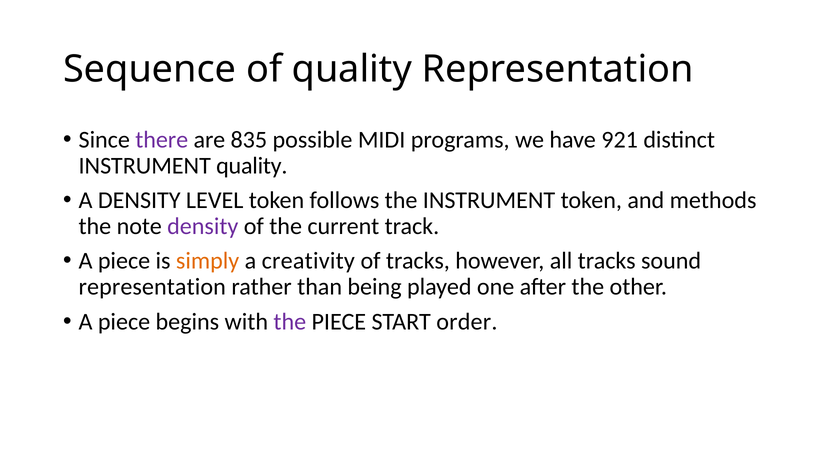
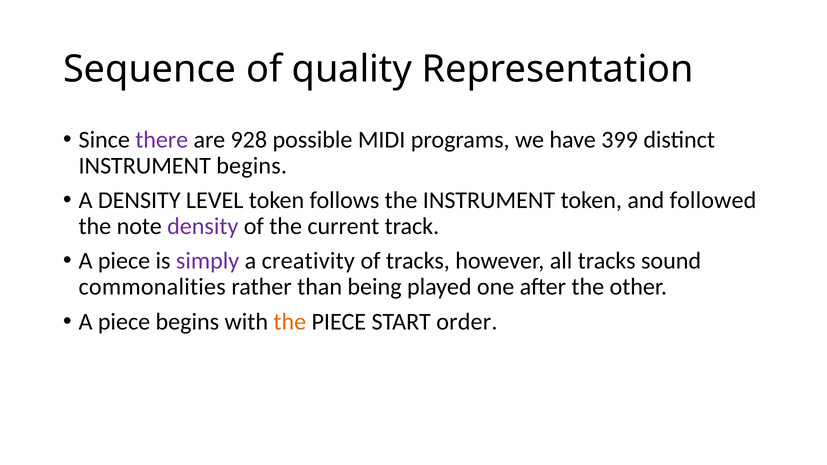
835: 835 -> 928
921: 921 -> 399
INSTRUMENT quality: quality -> begins
methods: methods -> followed
simply colour: orange -> purple
representation at (152, 287): representation -> commonalities
the at (290, 322) colour: purple -> orange
